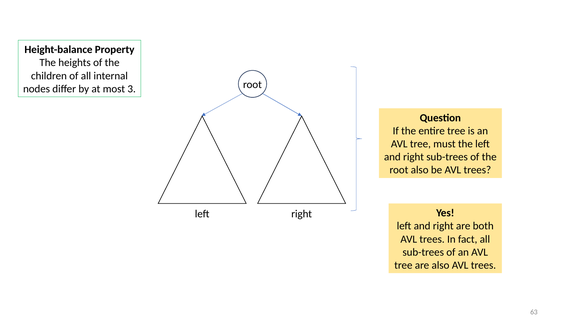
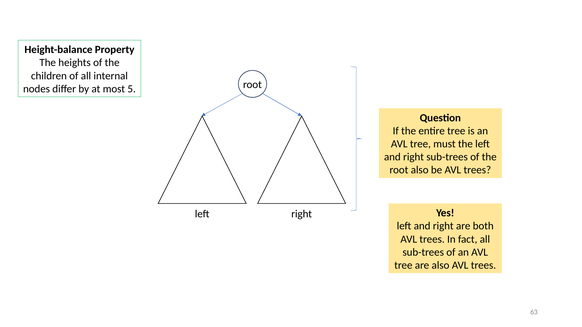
3: 3 -> 5
